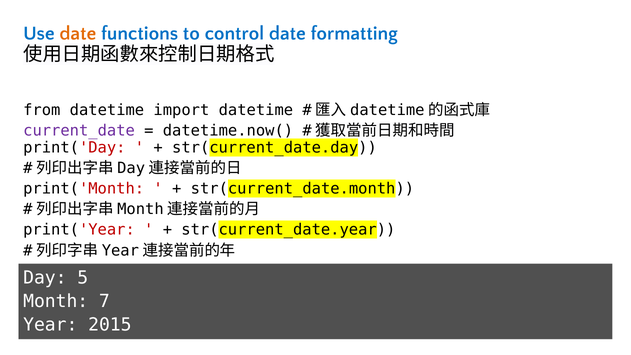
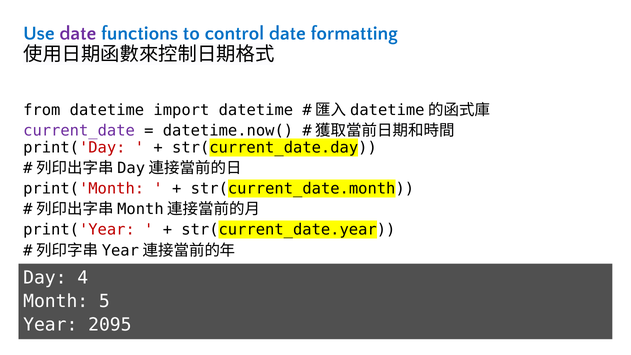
date at (78, 34) colour: orange -> purple
5: 5 -> 4
7: 7 -> 5
2015: 2015 -> 2095
